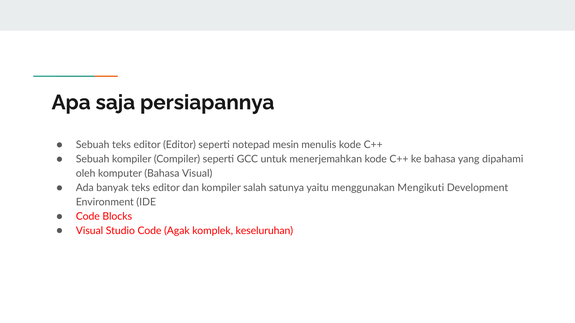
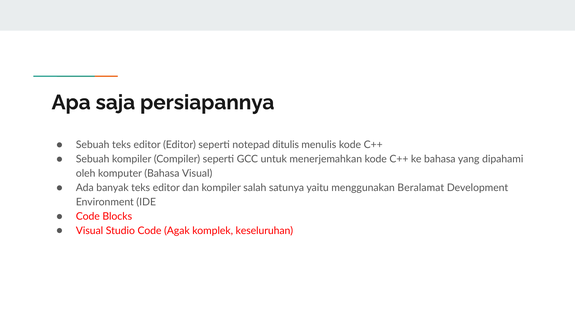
mesin: mesin -> ditulis
Mengikuti: Mengikuti -> Beralamat
